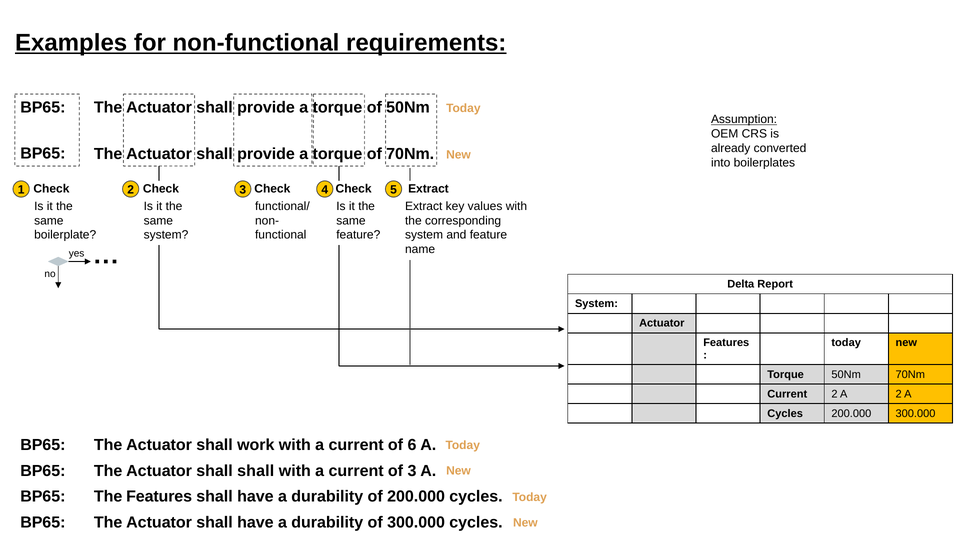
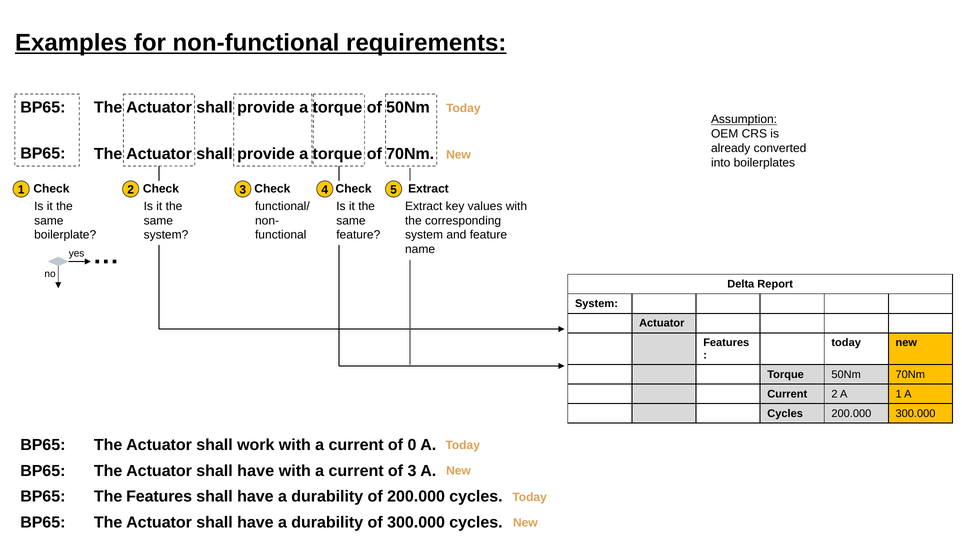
A 2: 2 -> 1
6: 6 -> 0
shall at (256, 471): shall -> have
